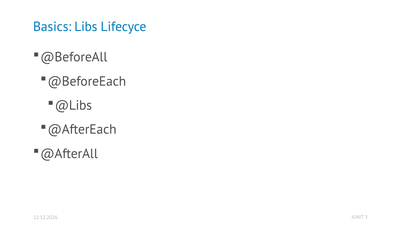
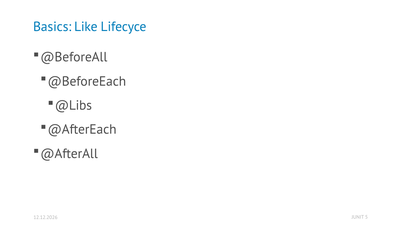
Libs: Libs -> Like
